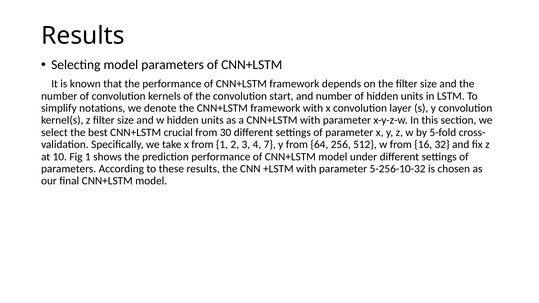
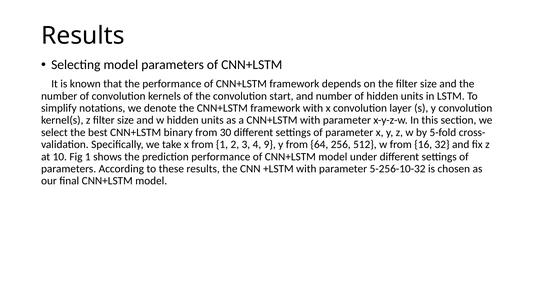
crucial: crucial -> binary
7: 7 -> 9
